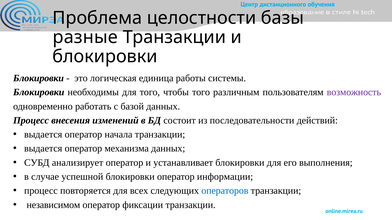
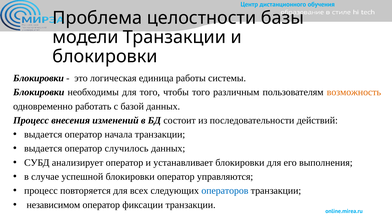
разные: разные -> модели
возможность colour: purple -> orange
механизма: механизма -> случилось
информации: информации -> управляются
